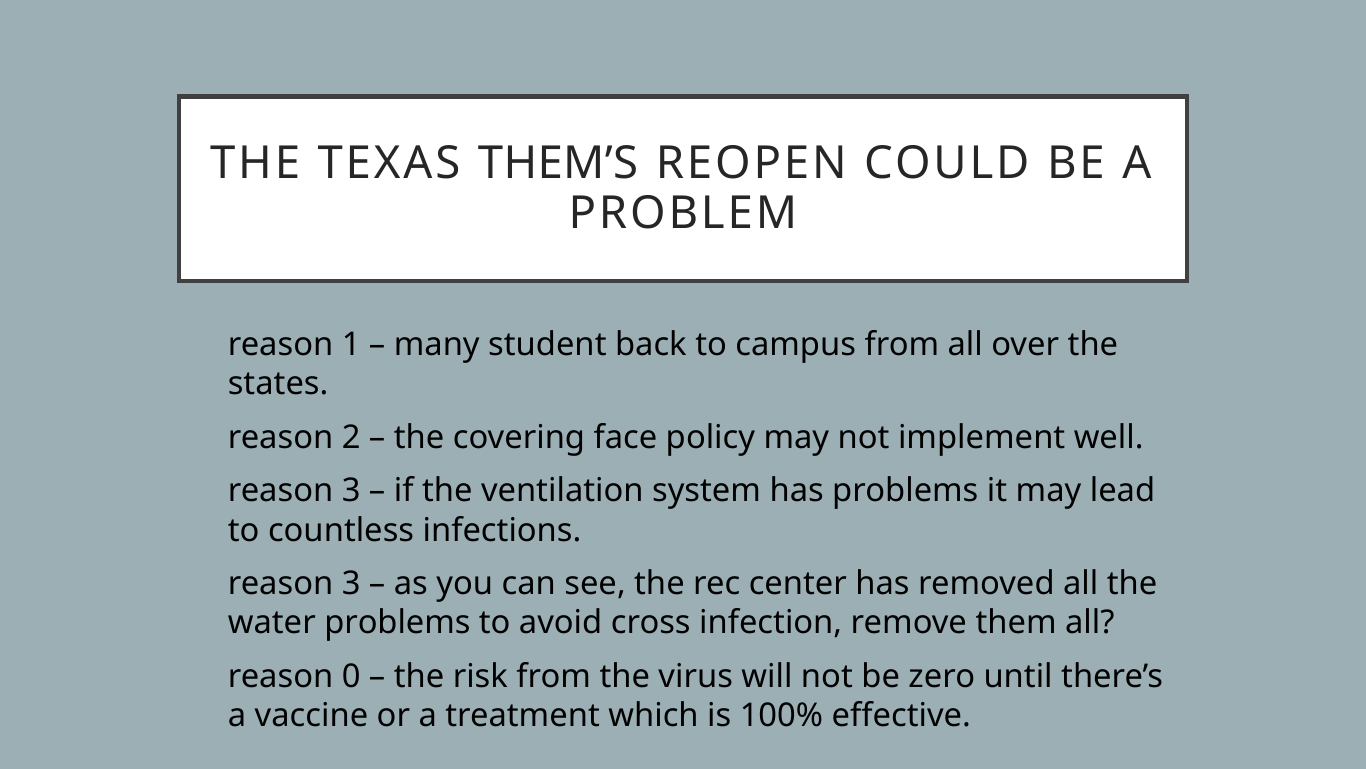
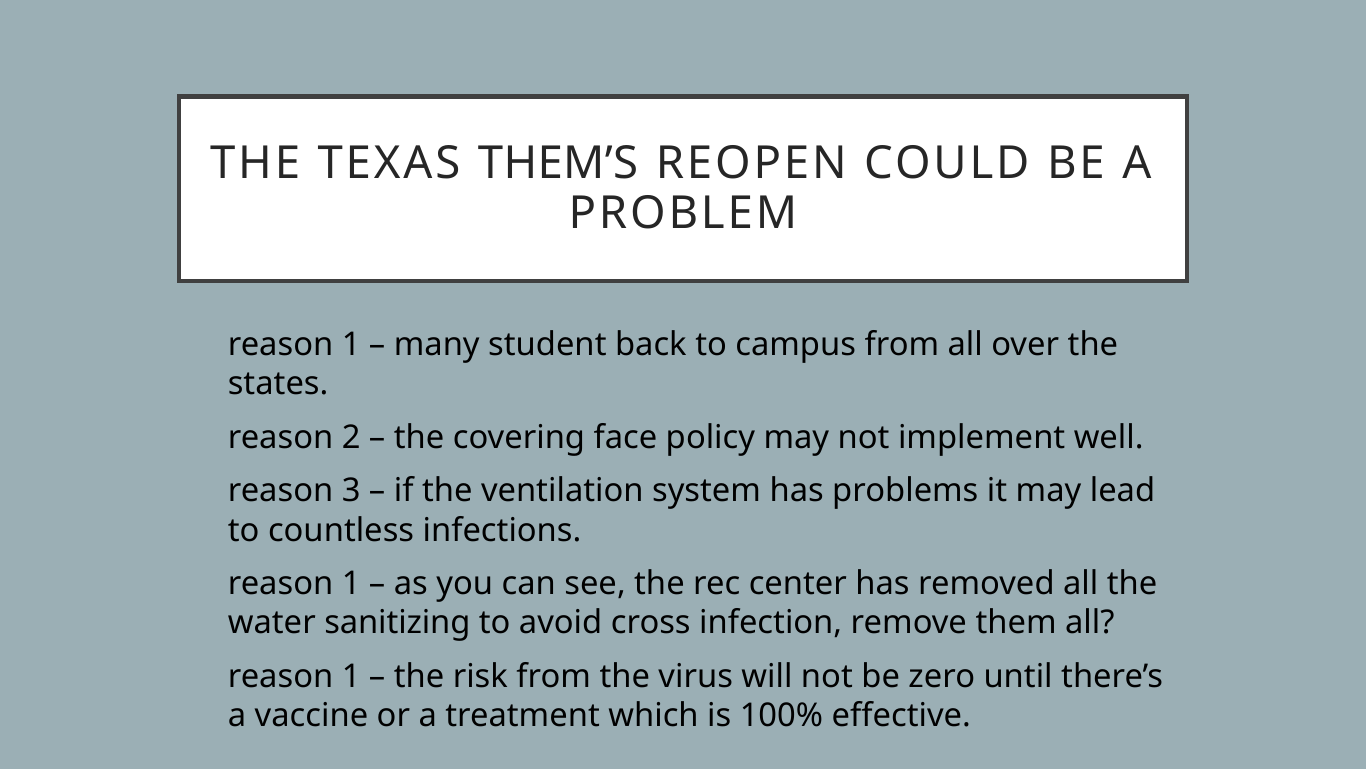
3 at (351, 583): 3 -> 1
water problems: problems -> sanitizing
0 at (351, 676): 0 -> 1
